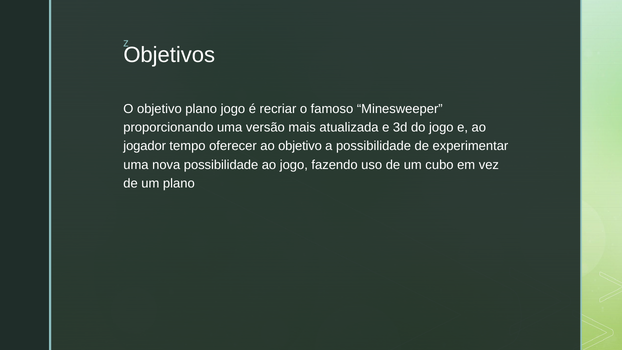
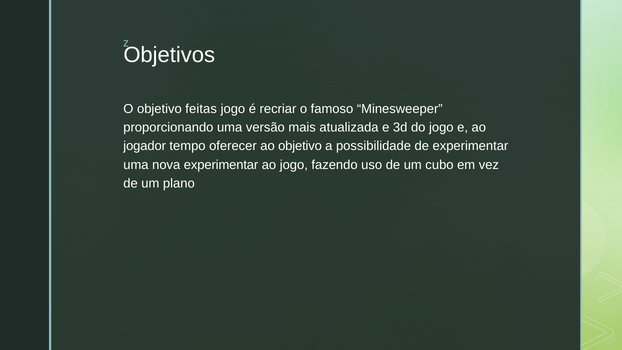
objetivo plano: plano -> feitas
nova possibilidade: possibilidade -> experimentar
